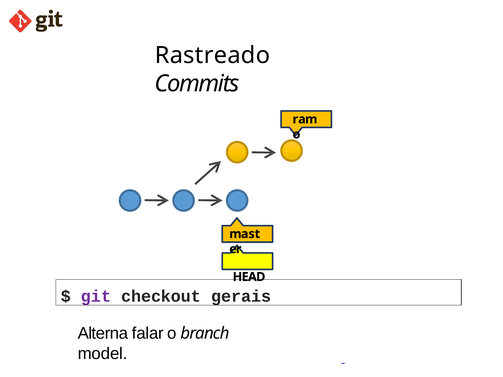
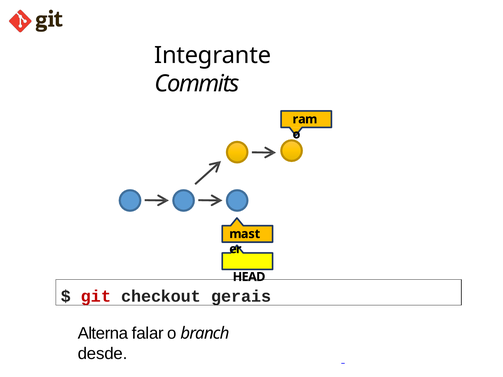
Rastreado: Rastreado -> Integrante
git colour: purple -> red
model: model -> desde
